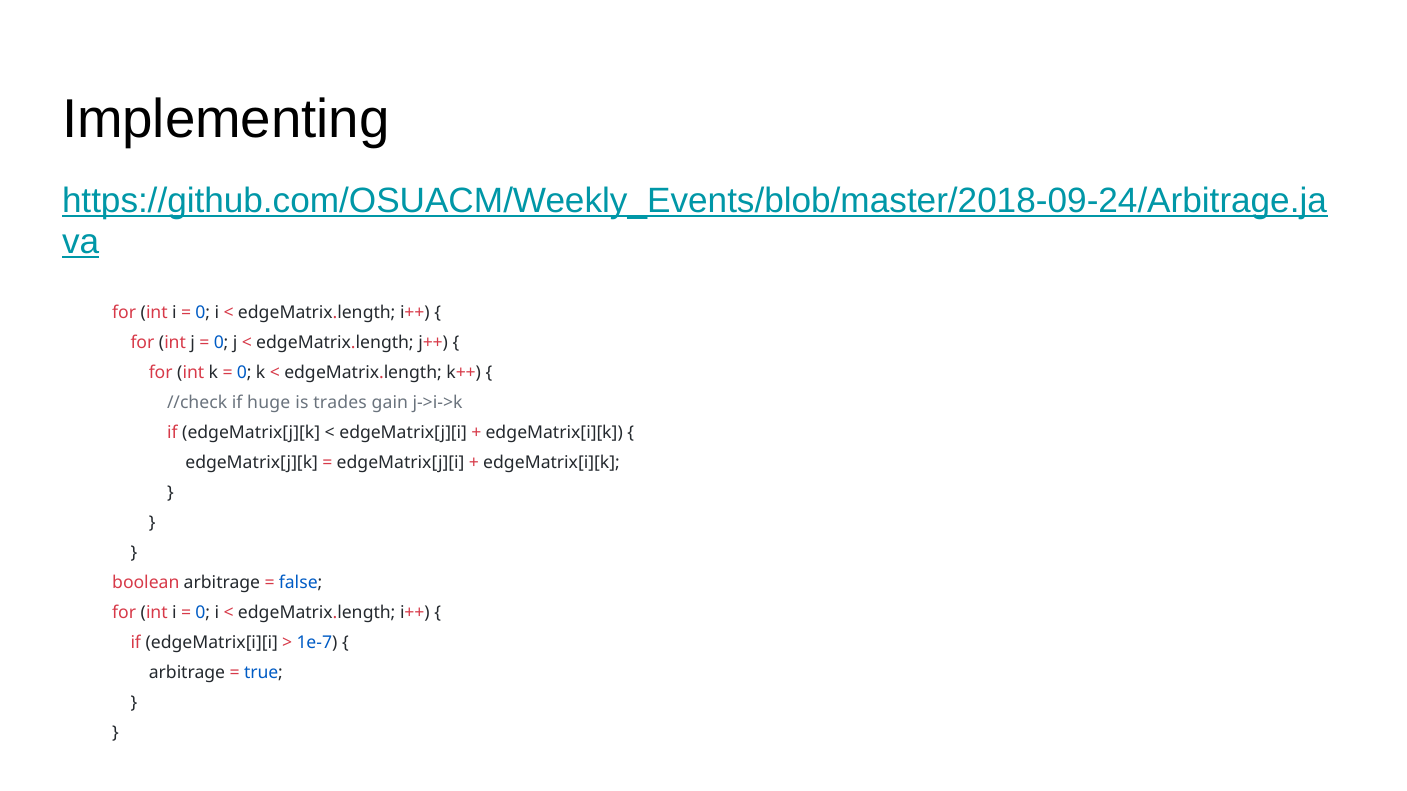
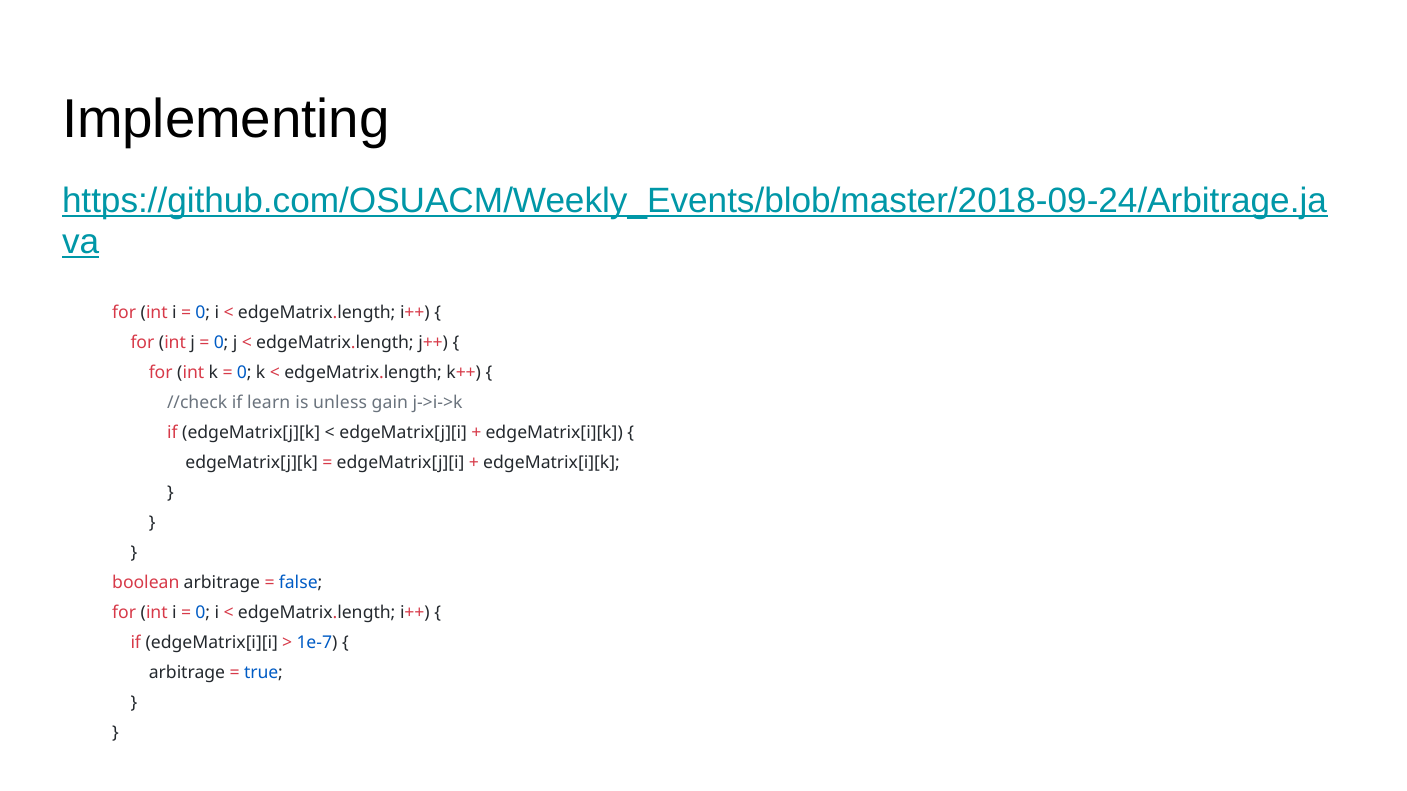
huge: huge -> learn
trades: trades -> unless
